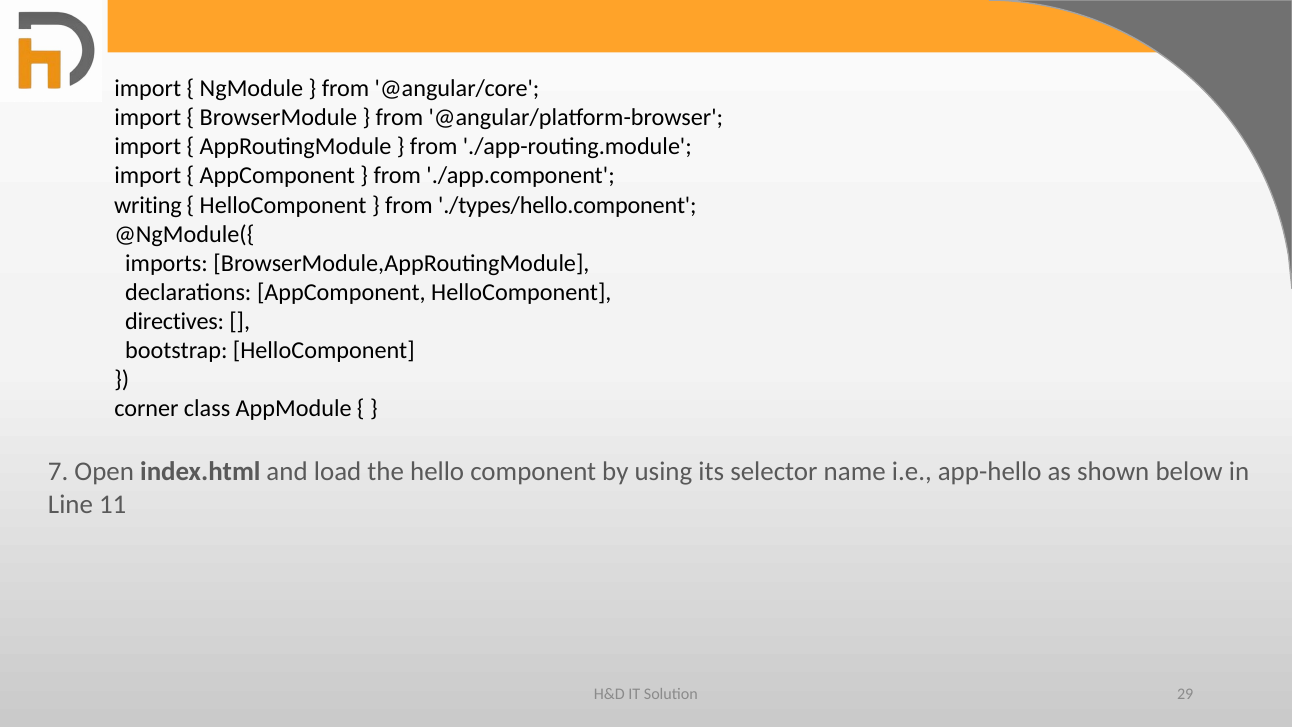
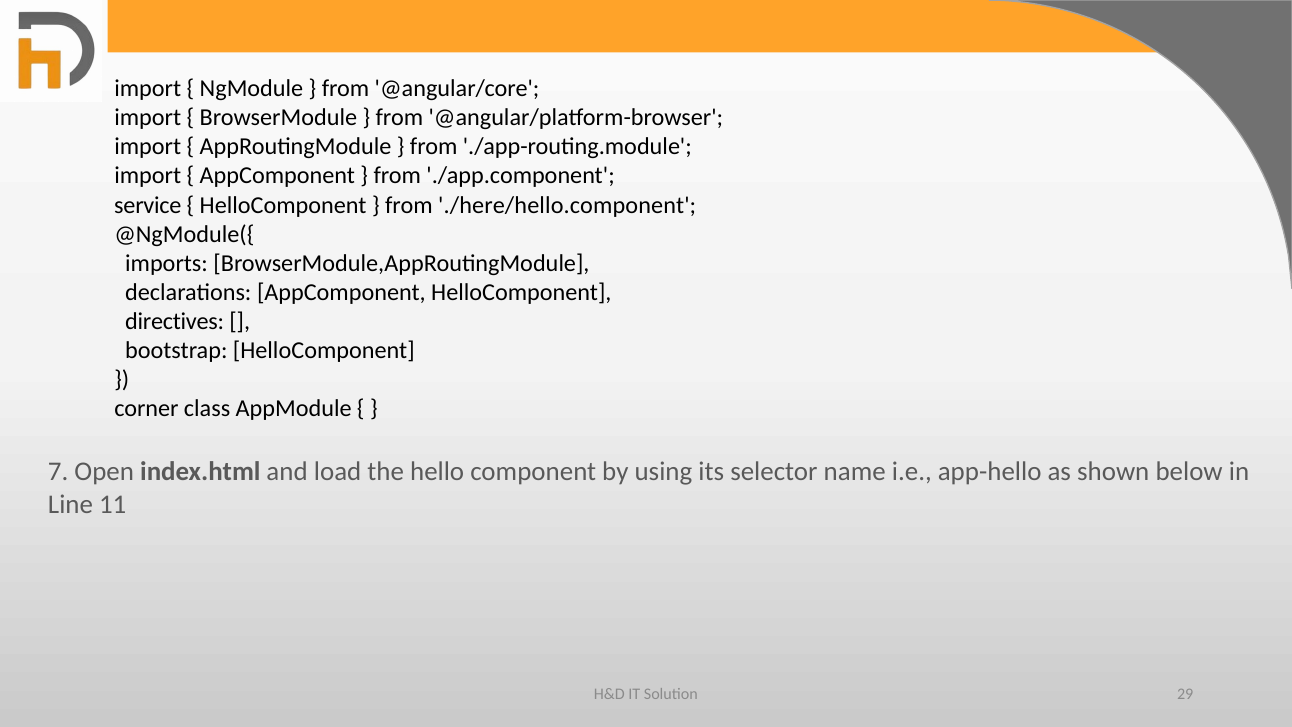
writing: writing -> service
./types/hello.component: ./types/hello.component -> ./here/hello.component
